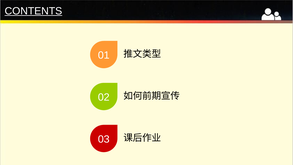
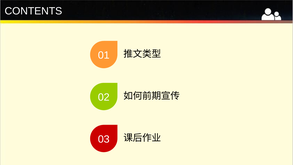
CONTENTS underline: present -> none
